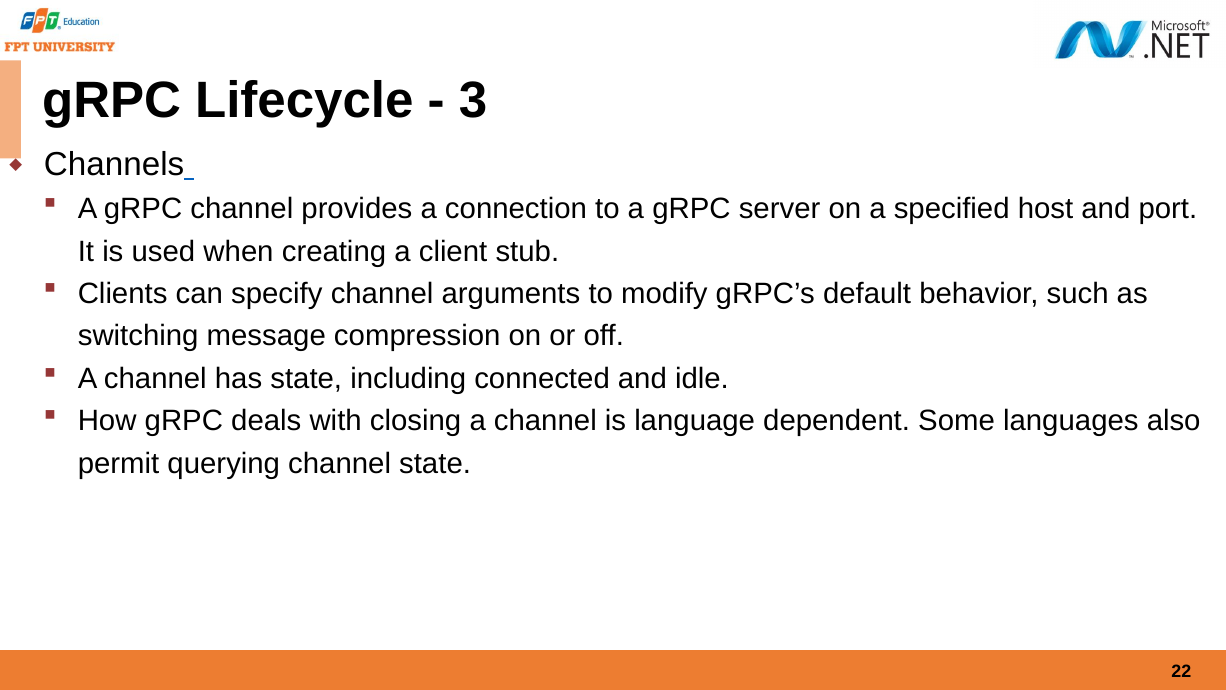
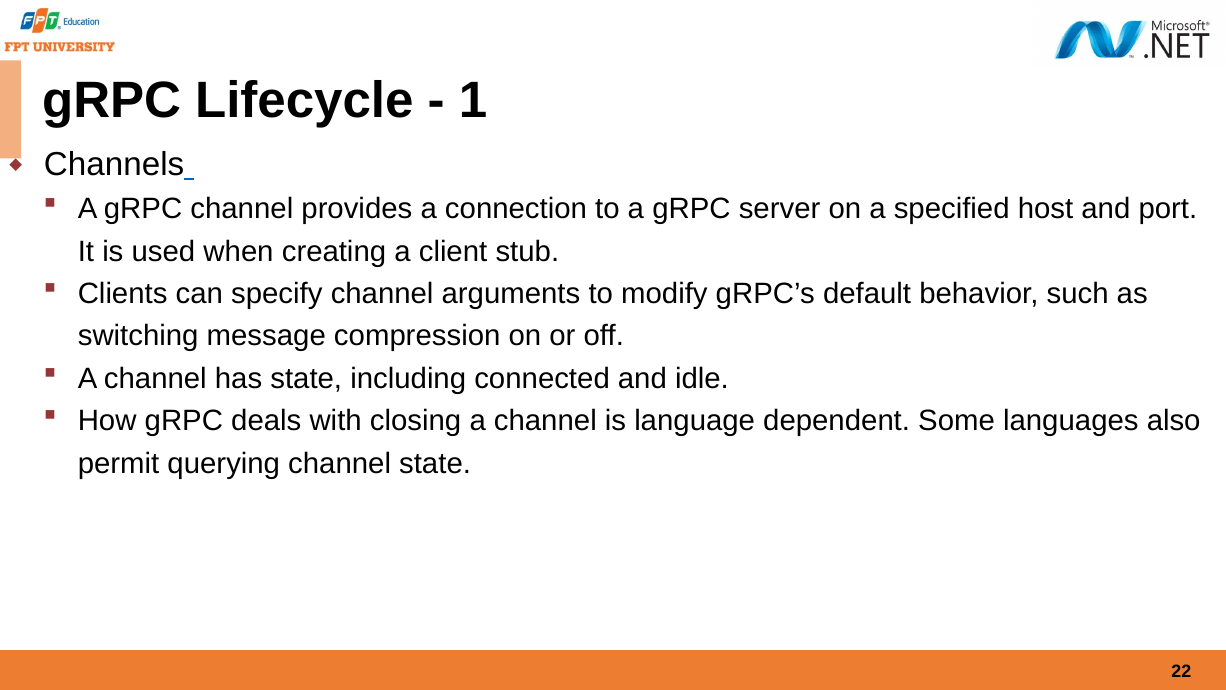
3: 3 -> 1
